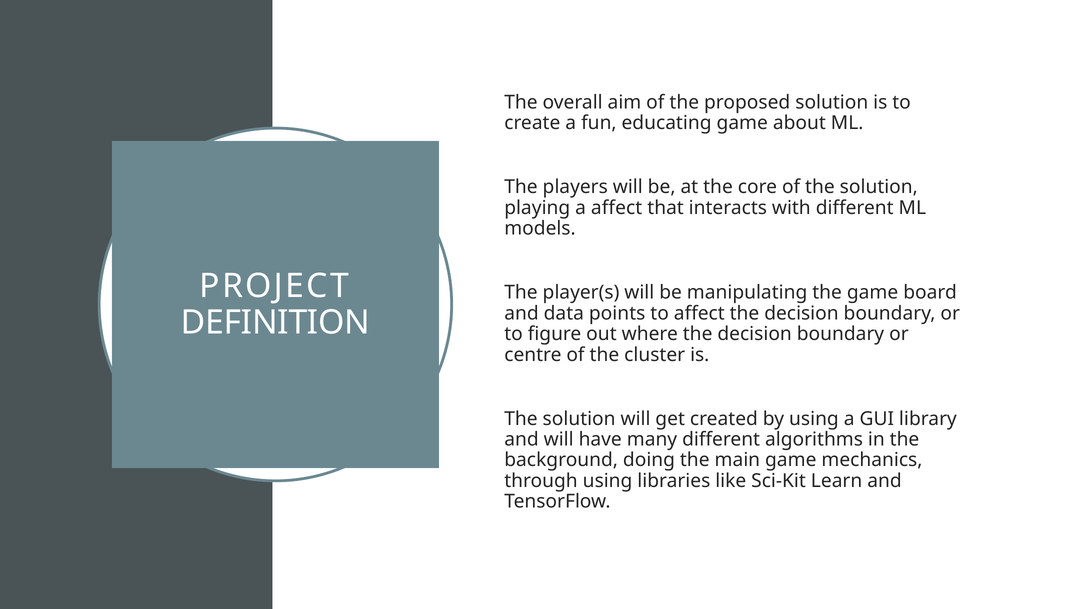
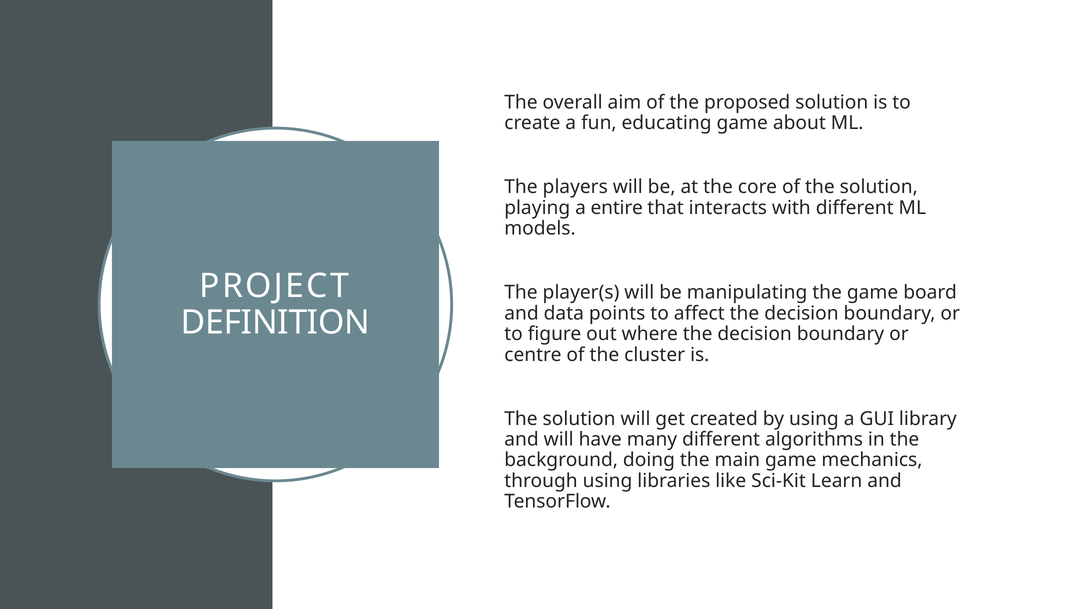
a affect: affect -> entire
